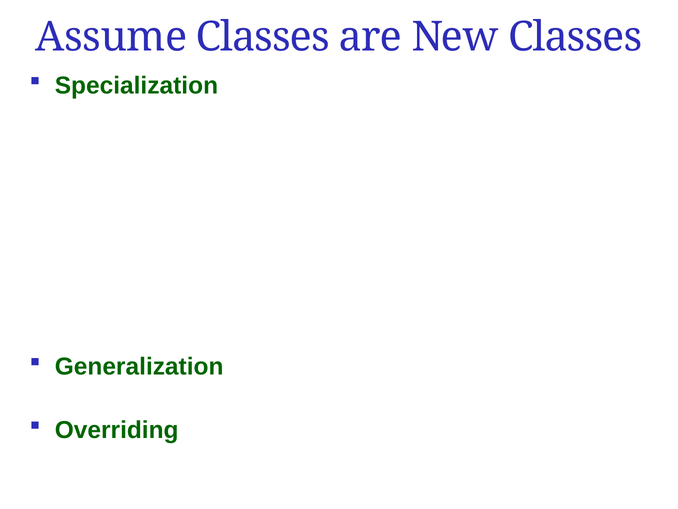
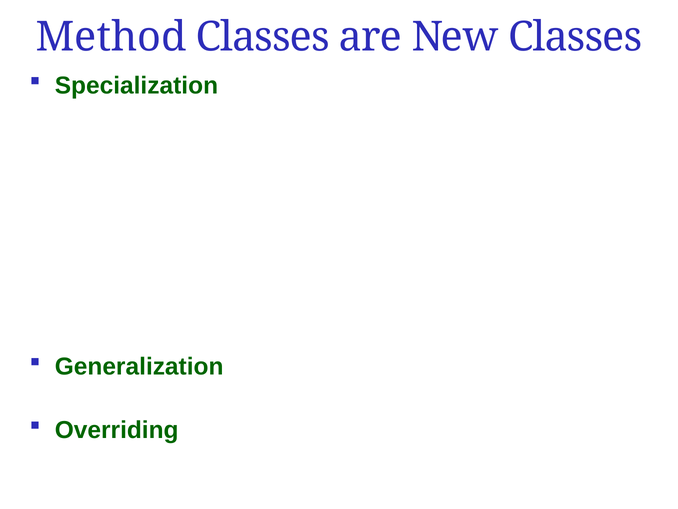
Assume at (111, 37): Assume -> Method
